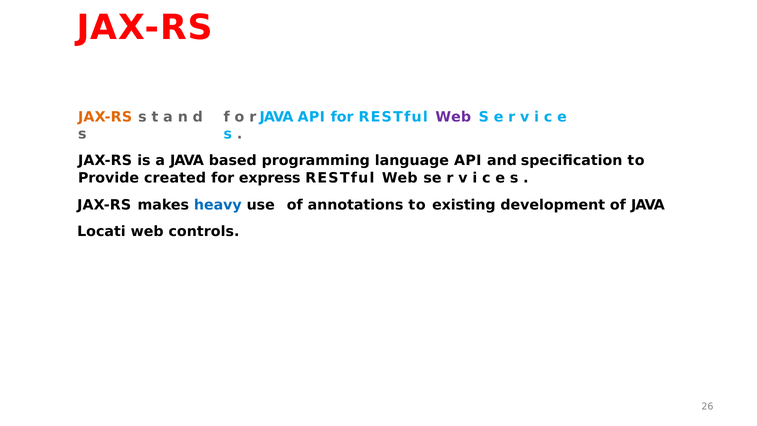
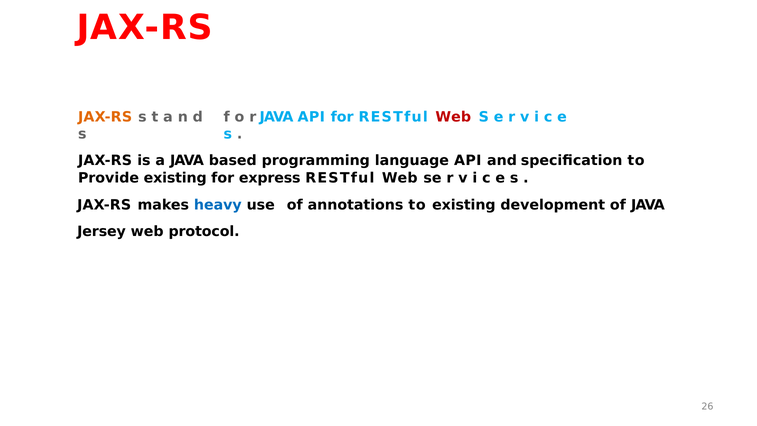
Web at (453, 117) colour: purple -> red
Provide created: created -> existing
Locati: Locati -> Jersey
controls: controls -> protocol
